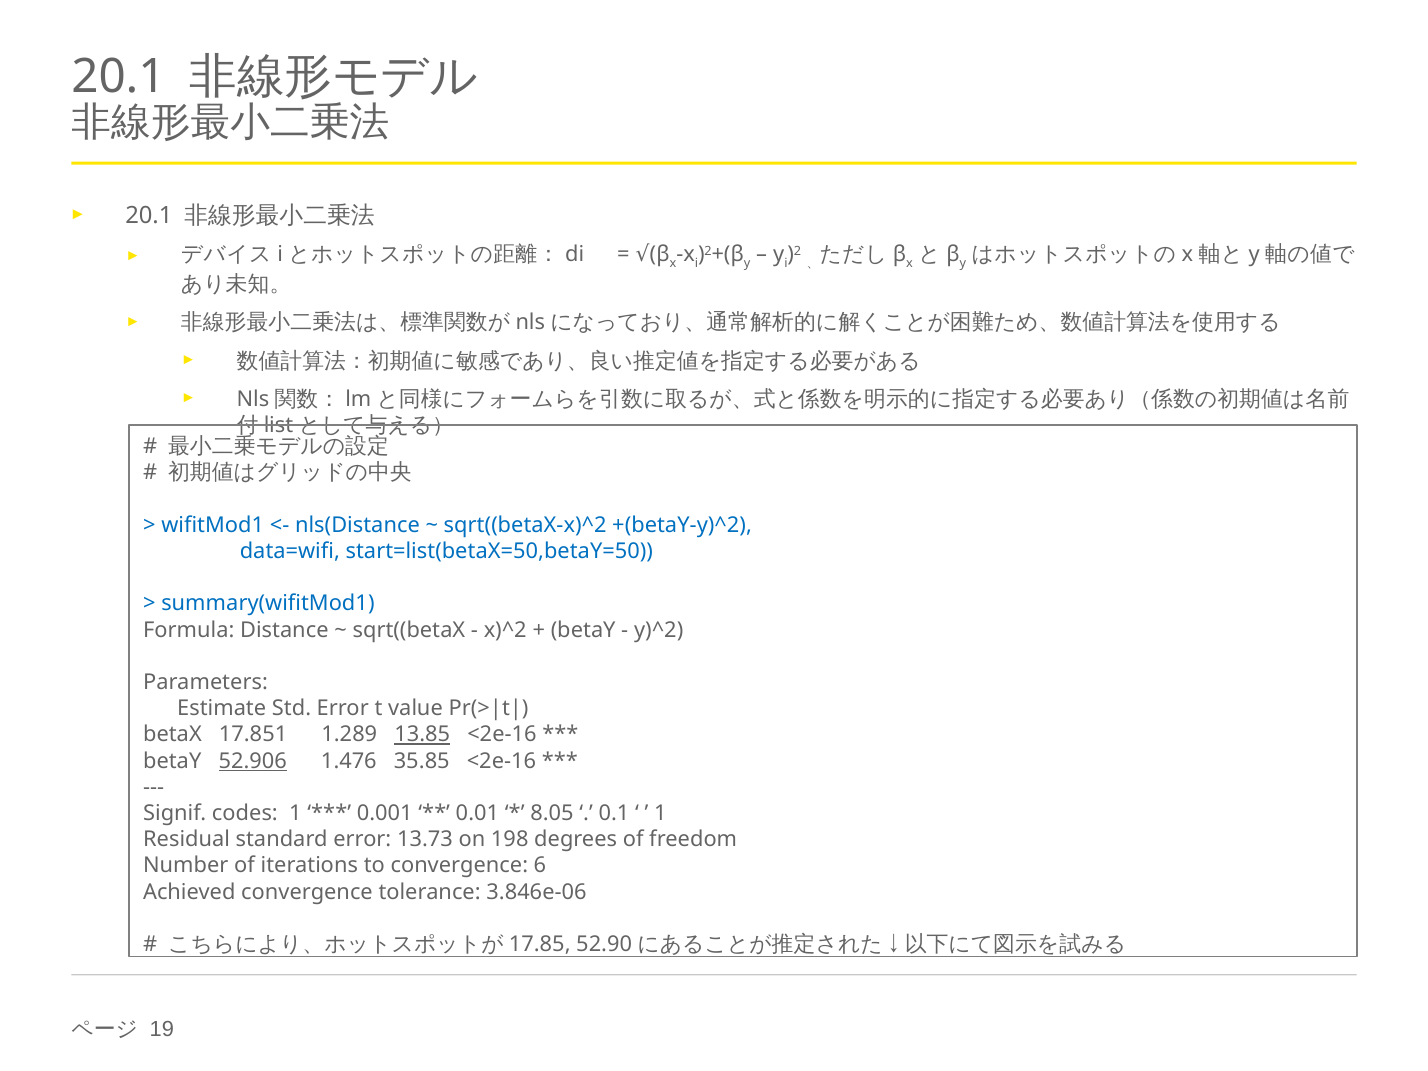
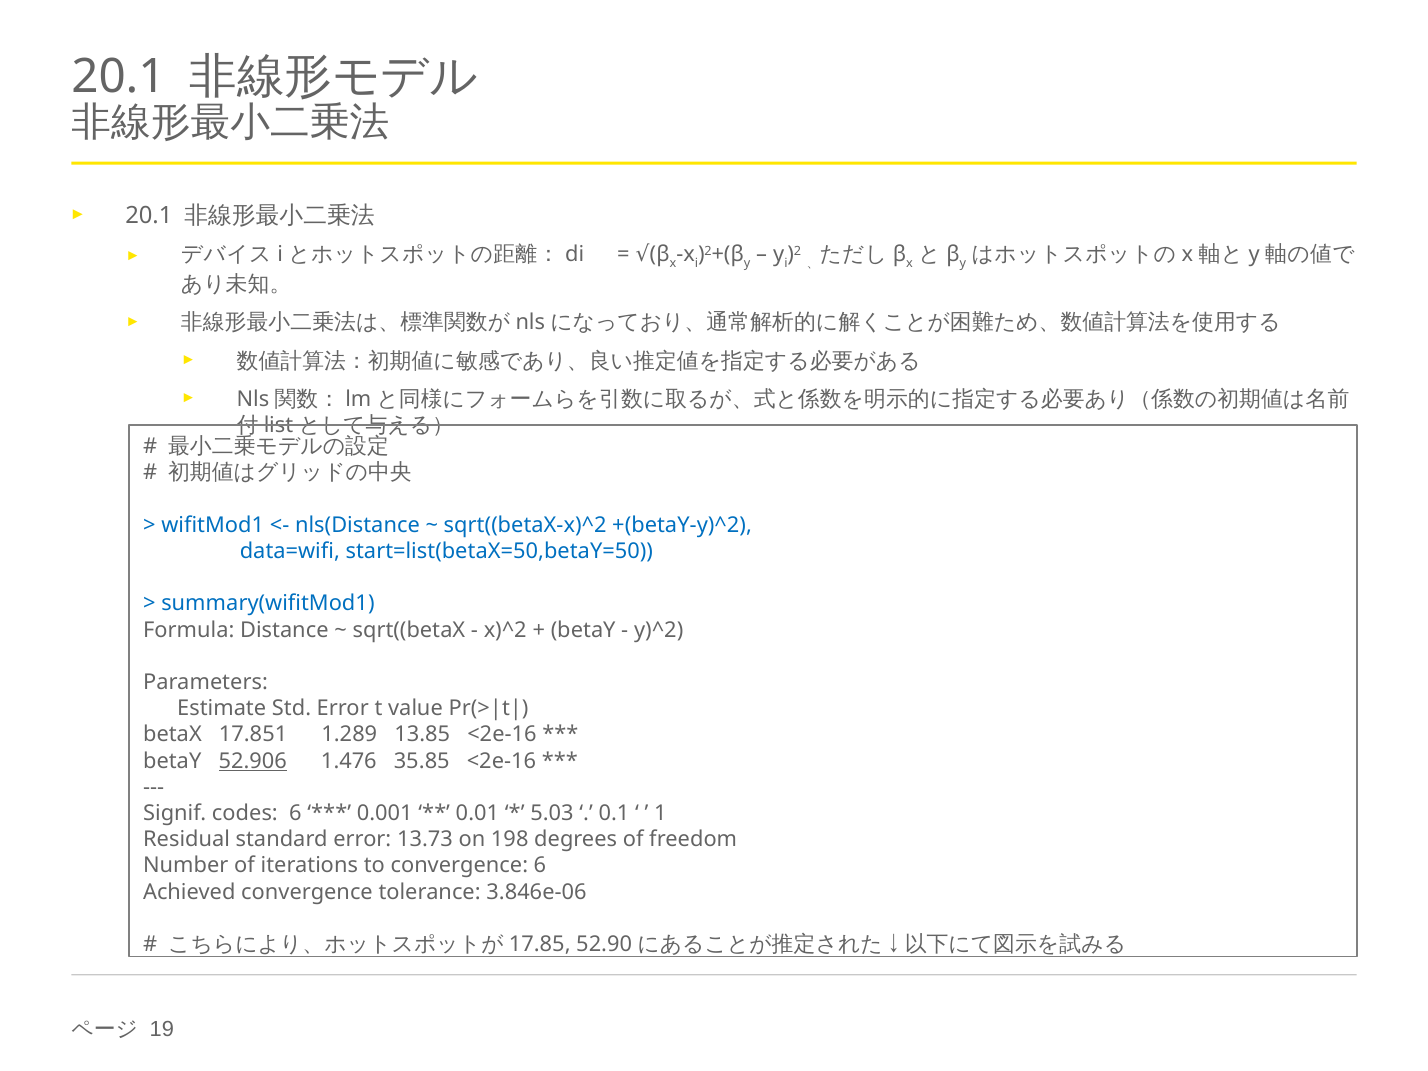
13.85 underline: present -> none
codes 1: 1 -> 6
8.05: 8.05 -> 5.03
